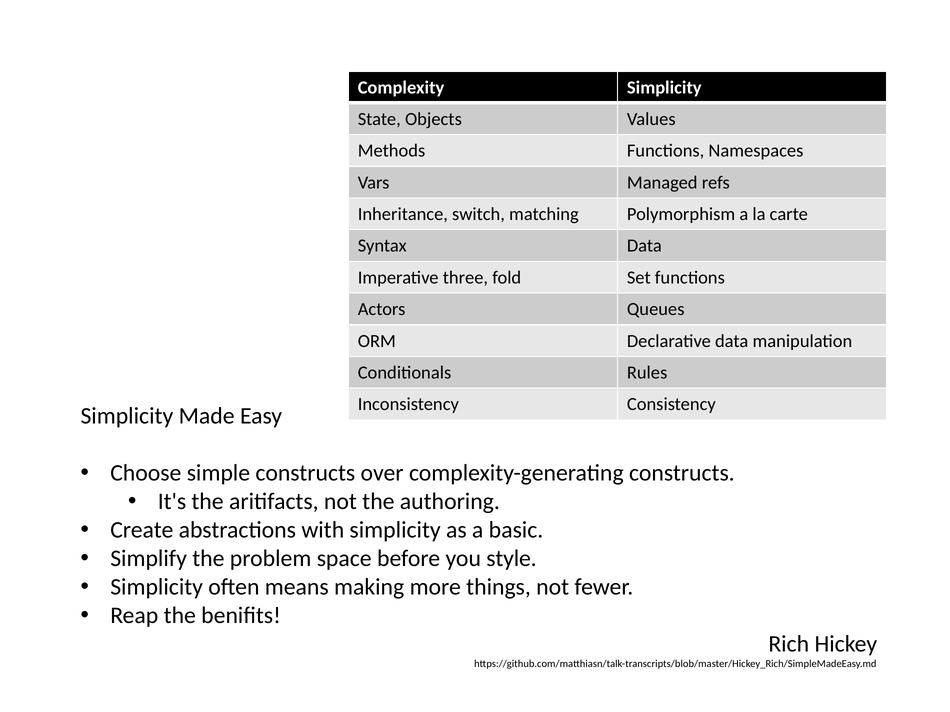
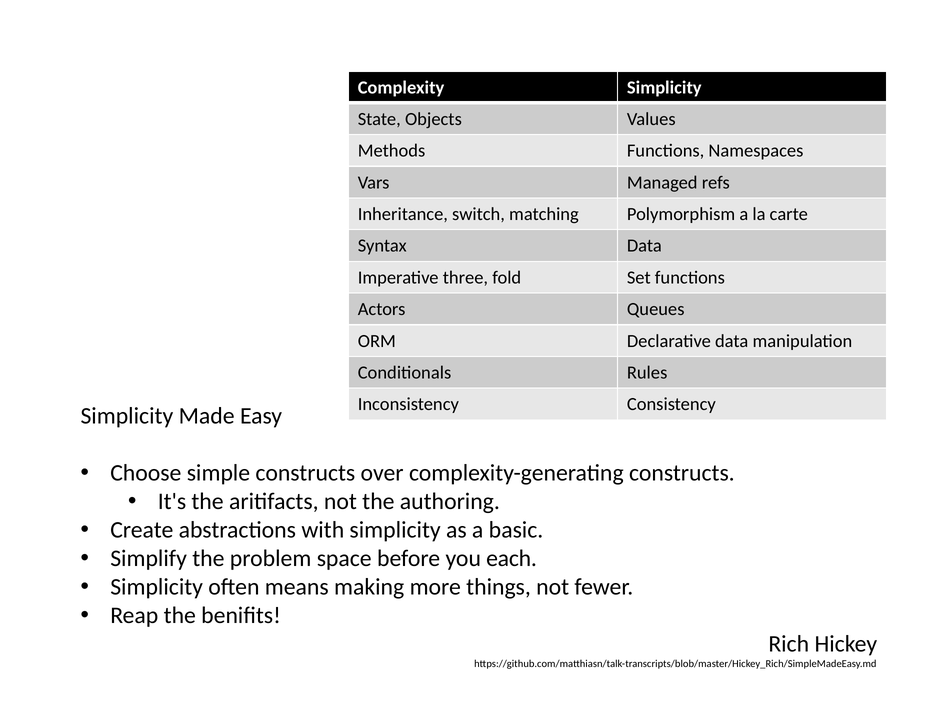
style: style -> each
